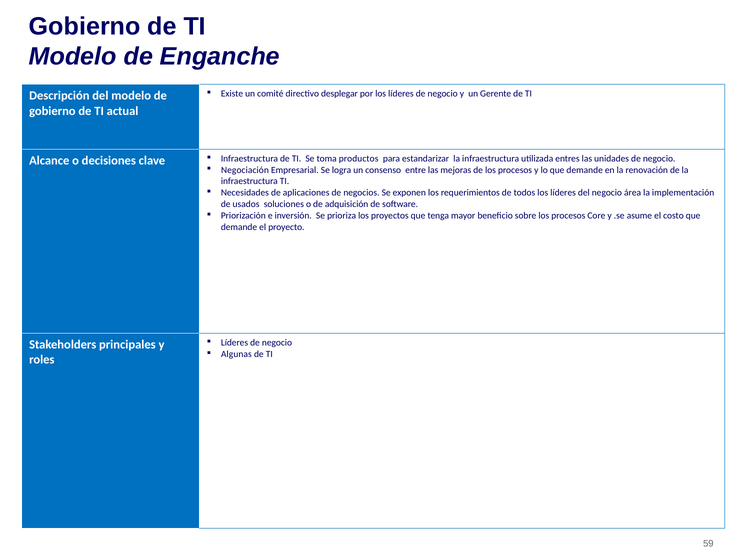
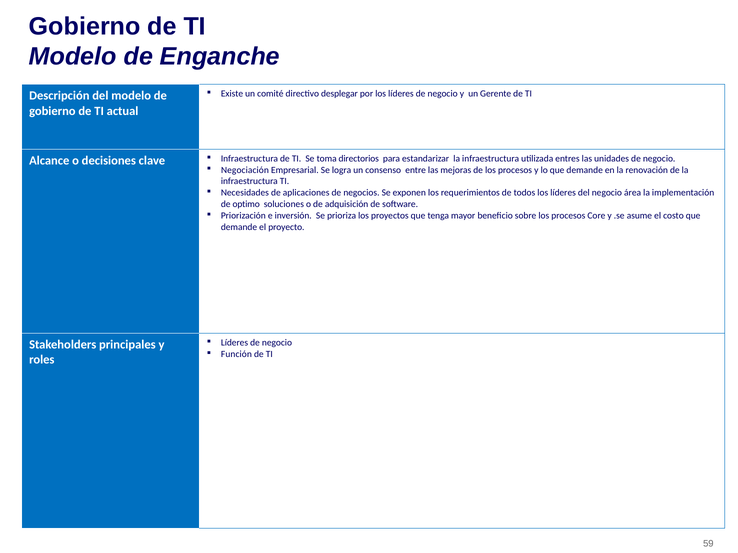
productos: productos -> directorios
usados: usados -> optimo
Algunas: Algunas -> Función
